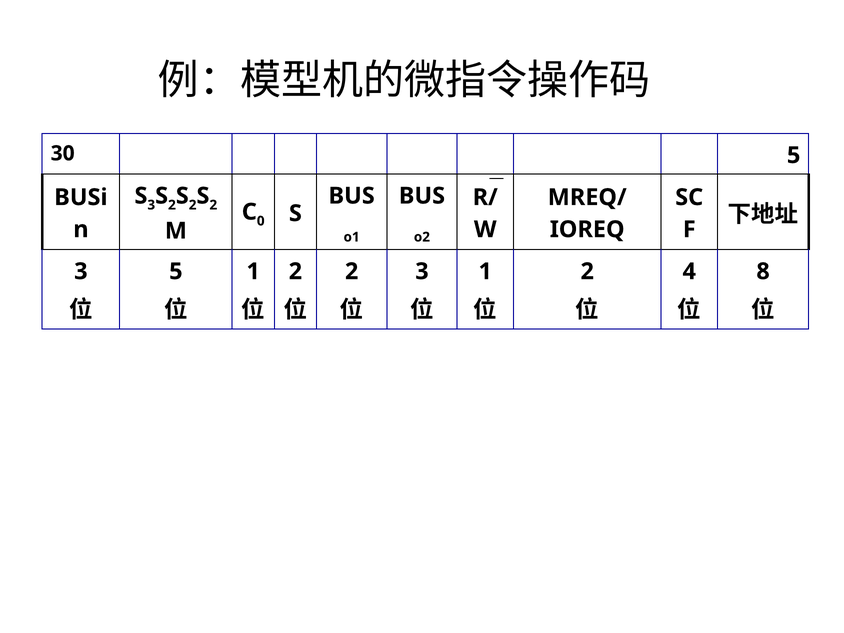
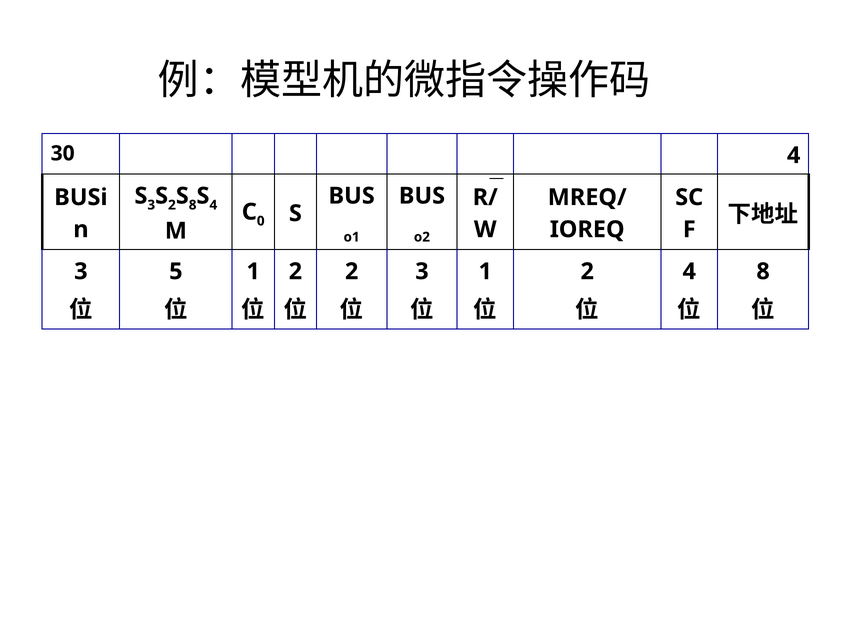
30 5: 5 -> 4
2 at (193, 205): 2 -> 8
2 at (213, 205): 2 -> 4
